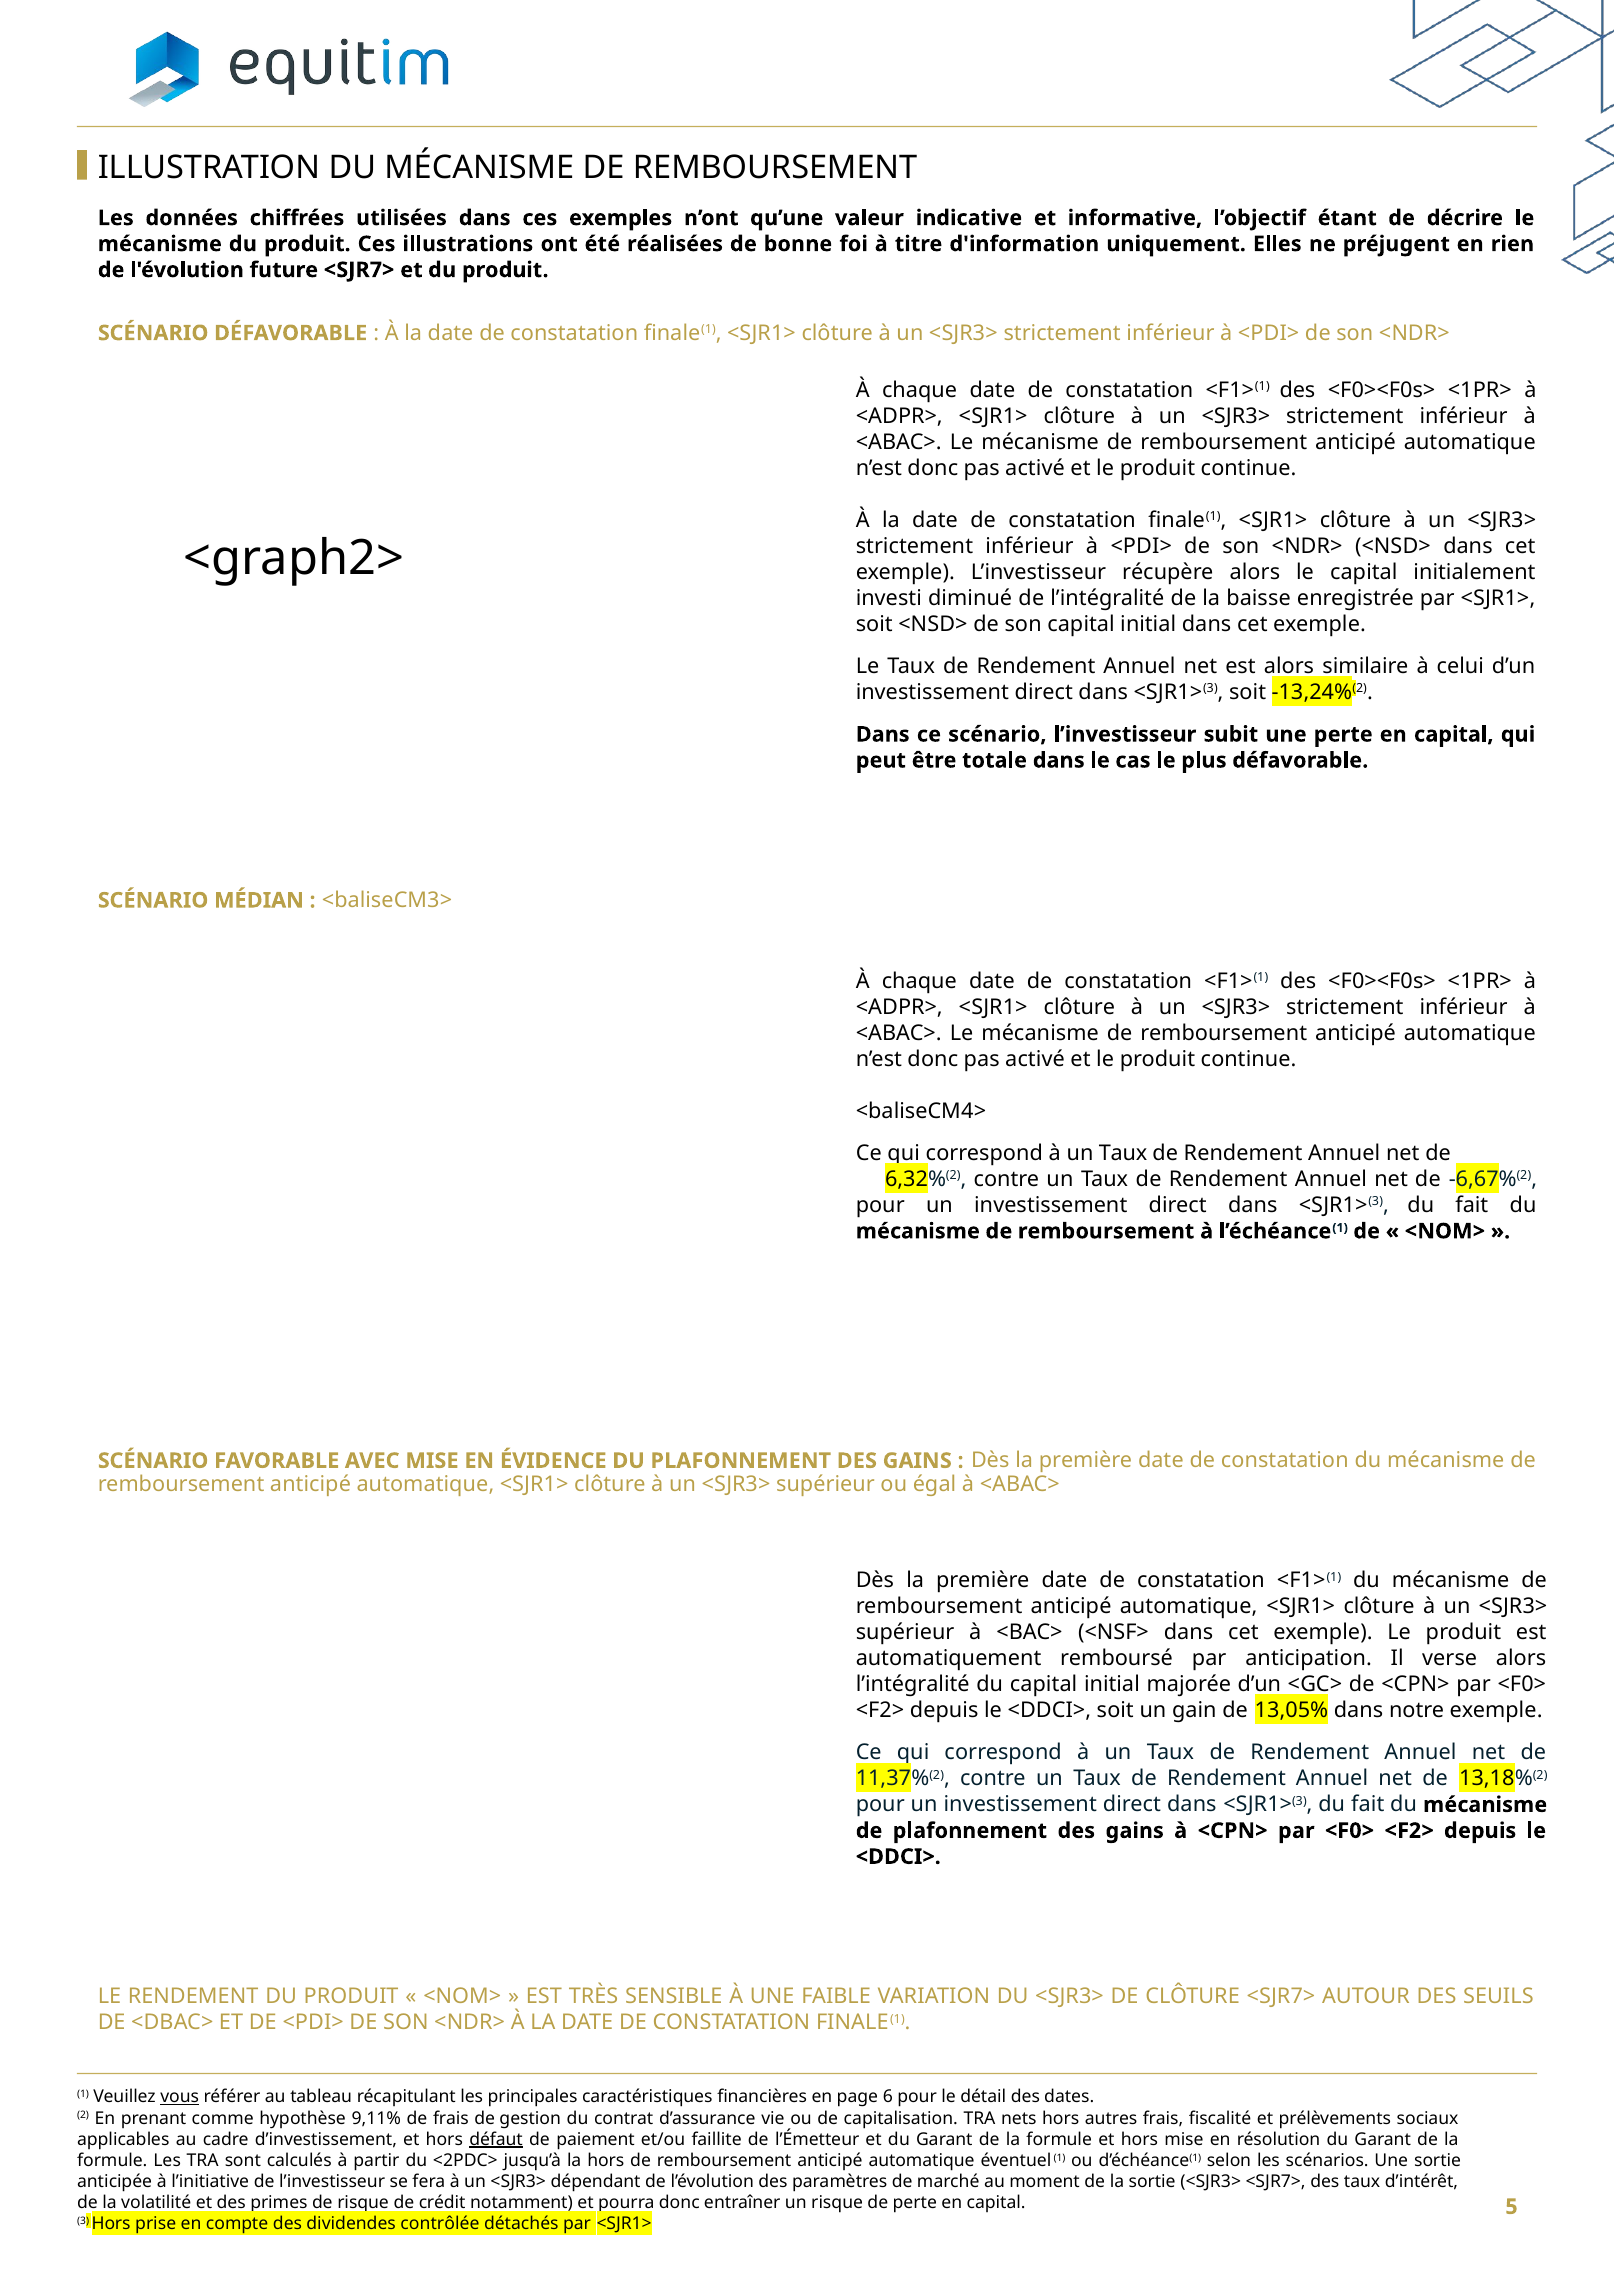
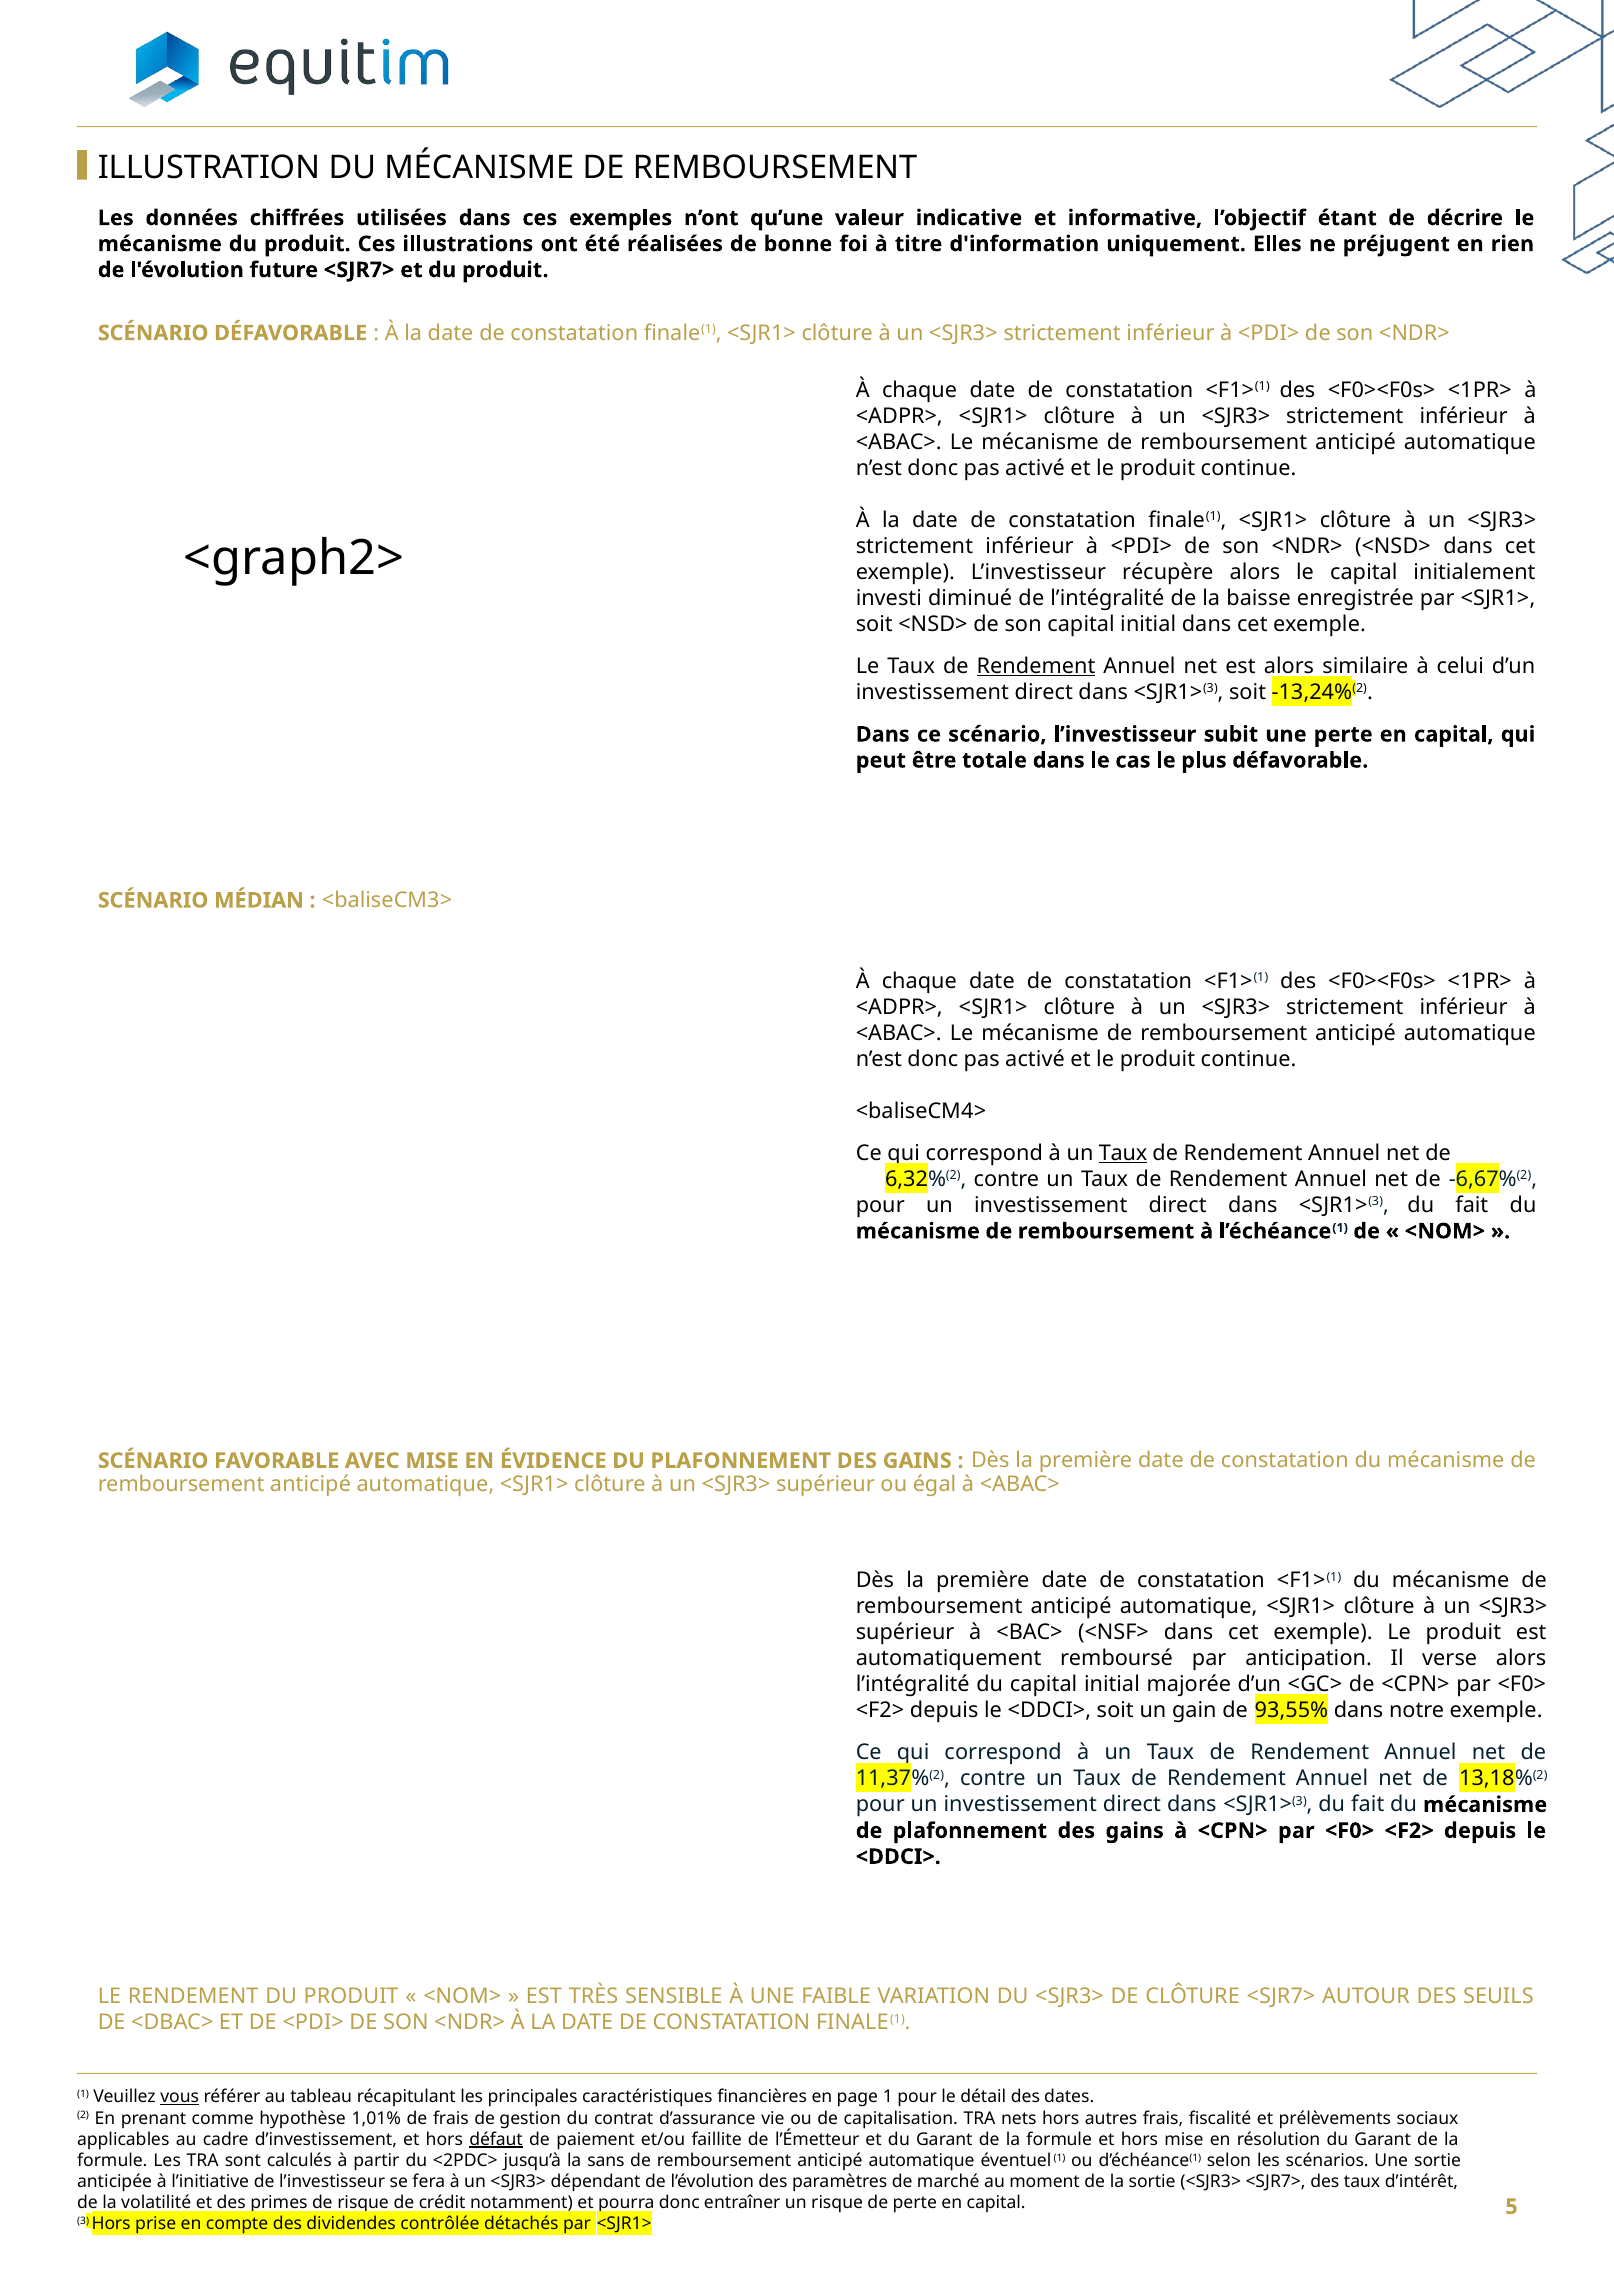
Rendement at (1036, 666) underline: none -> present
Taux at (1123, 1153) underline: none -> present
13,05%: 13,05% -> 93,55%
page 6: 6 -> 1
9,11%: 9,11% -> 1,01%
la hors: hors -> sans
